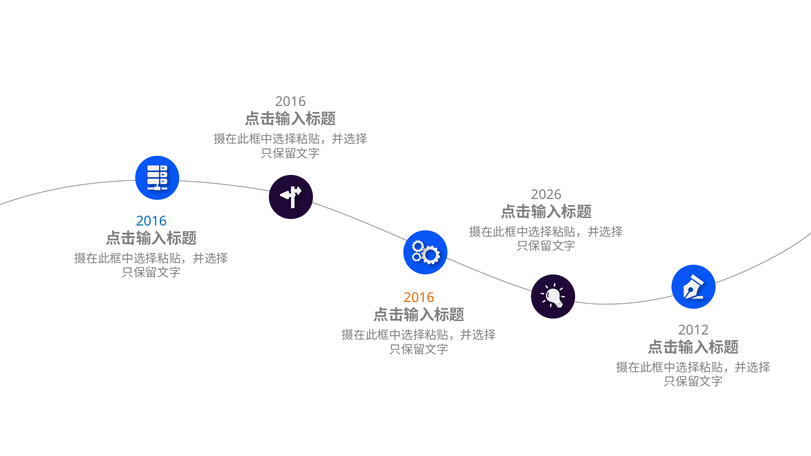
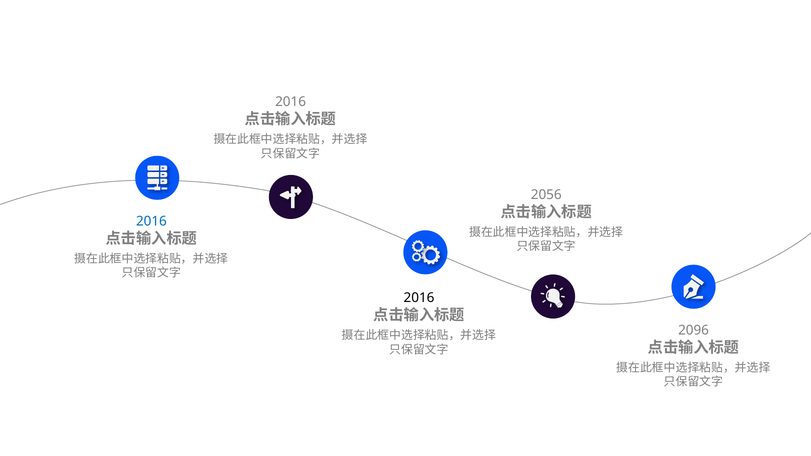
2026: 2026 -> 2056
2016 at (419, 298) colour: orange -> black
2012: 2012 -> 2096
